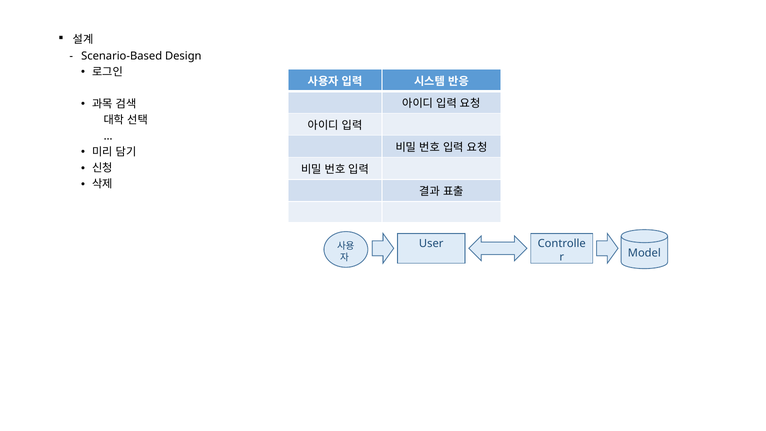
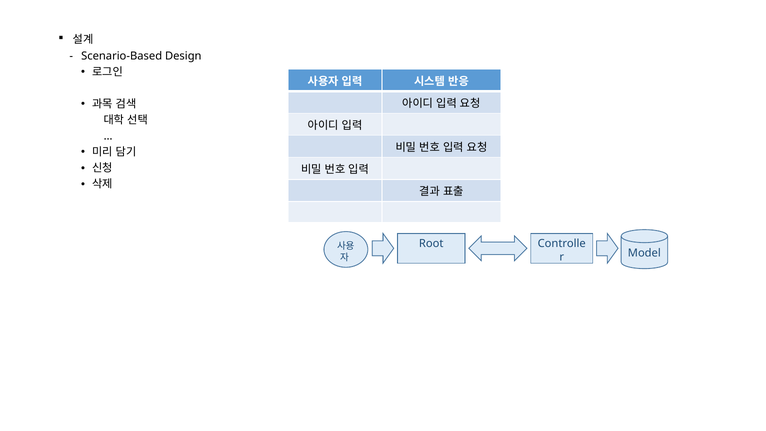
User: User -> Root
